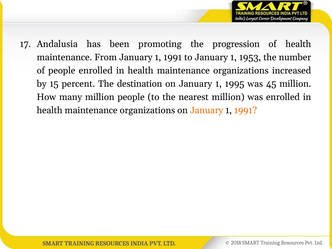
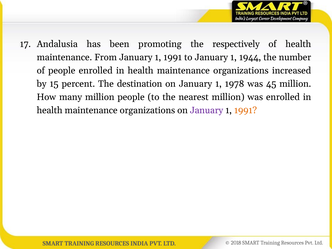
progression: progression -> respectively
1953: 1953 -> 1944
1995: 1995 -> 1978
January at (207, 110) colour: orange -> purple
